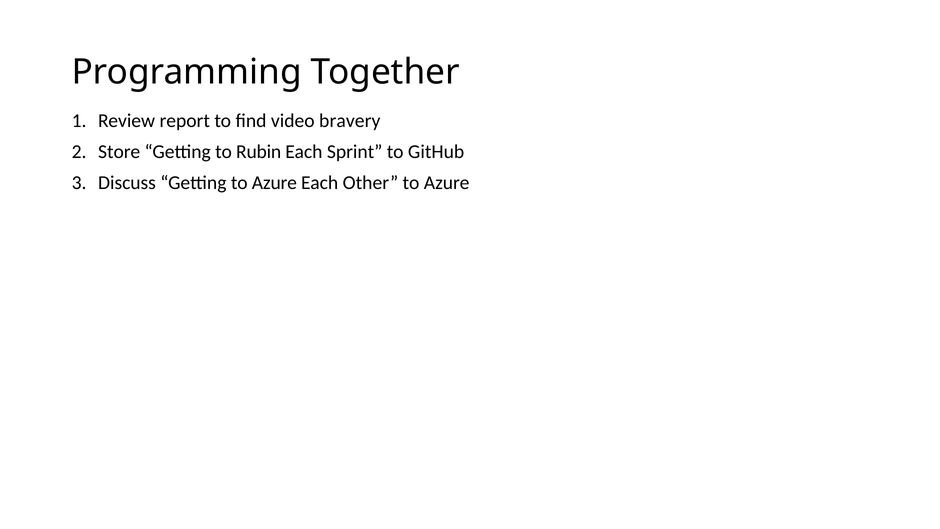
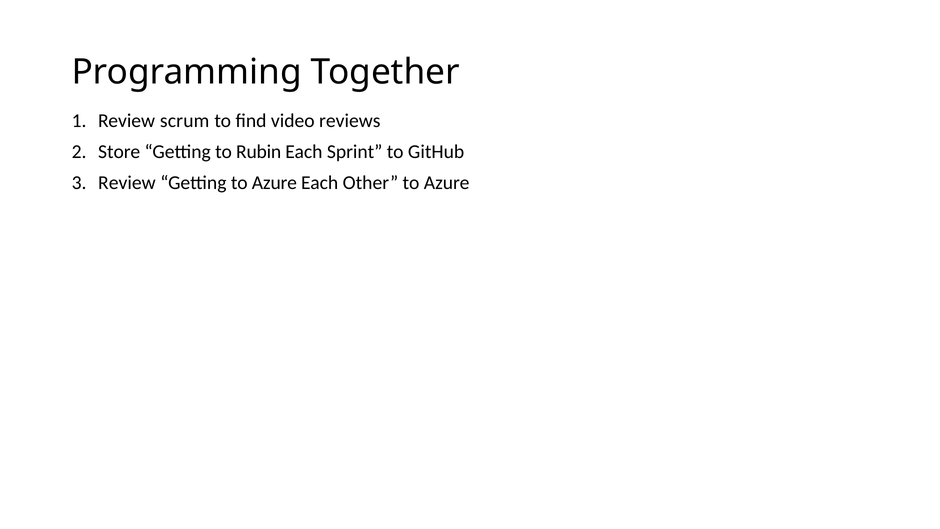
report: report -> scrum
bravery: bravery -> reviews
Discuss at (127, 183): Discuss -> Review
